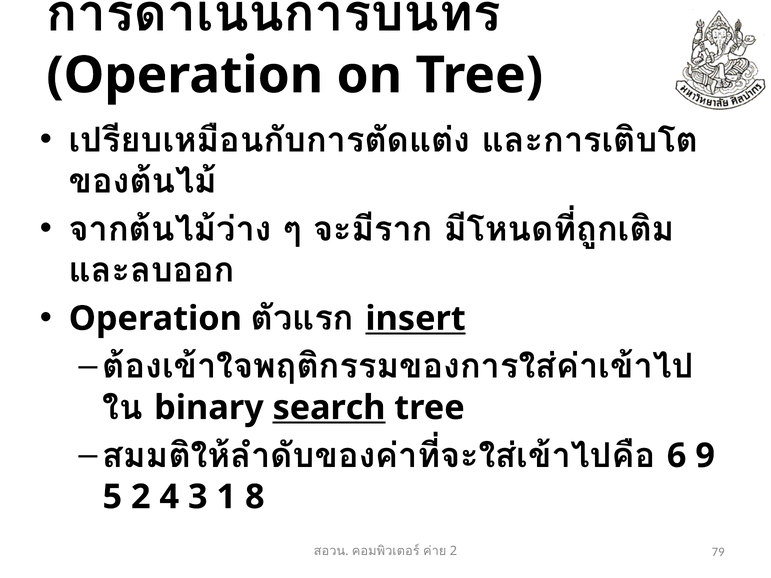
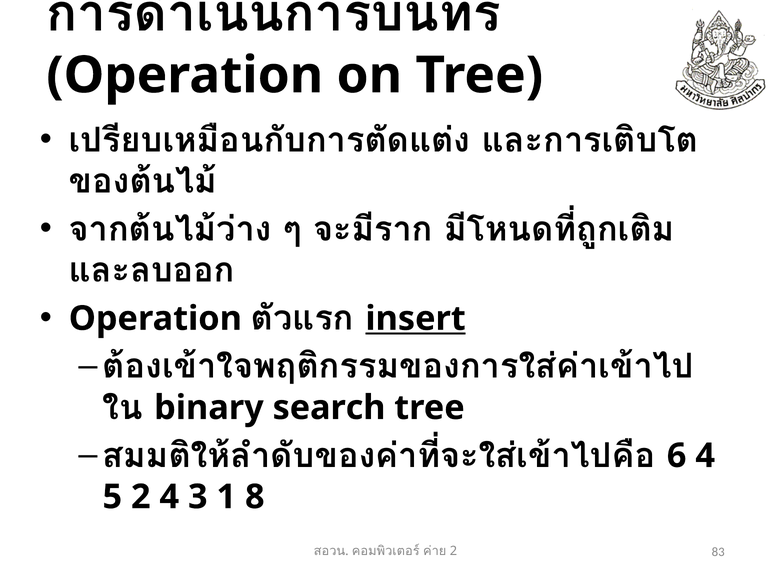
search underline: present -> none
6 9: 9 -> 4
79: 79 -> 83
